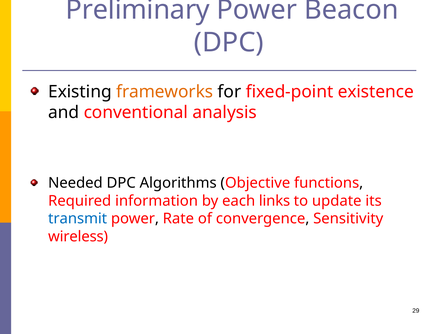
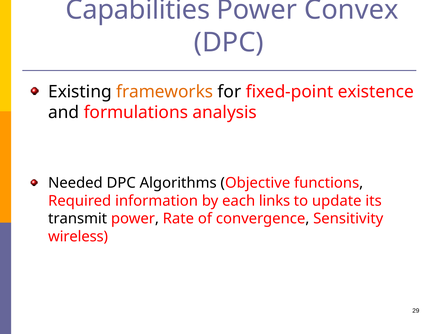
Preliminary: Preliminary -> Capabilities
Beacon: Beacon -> Convex
conventional: conventional -> formulations
transmit colour: blue -> black
